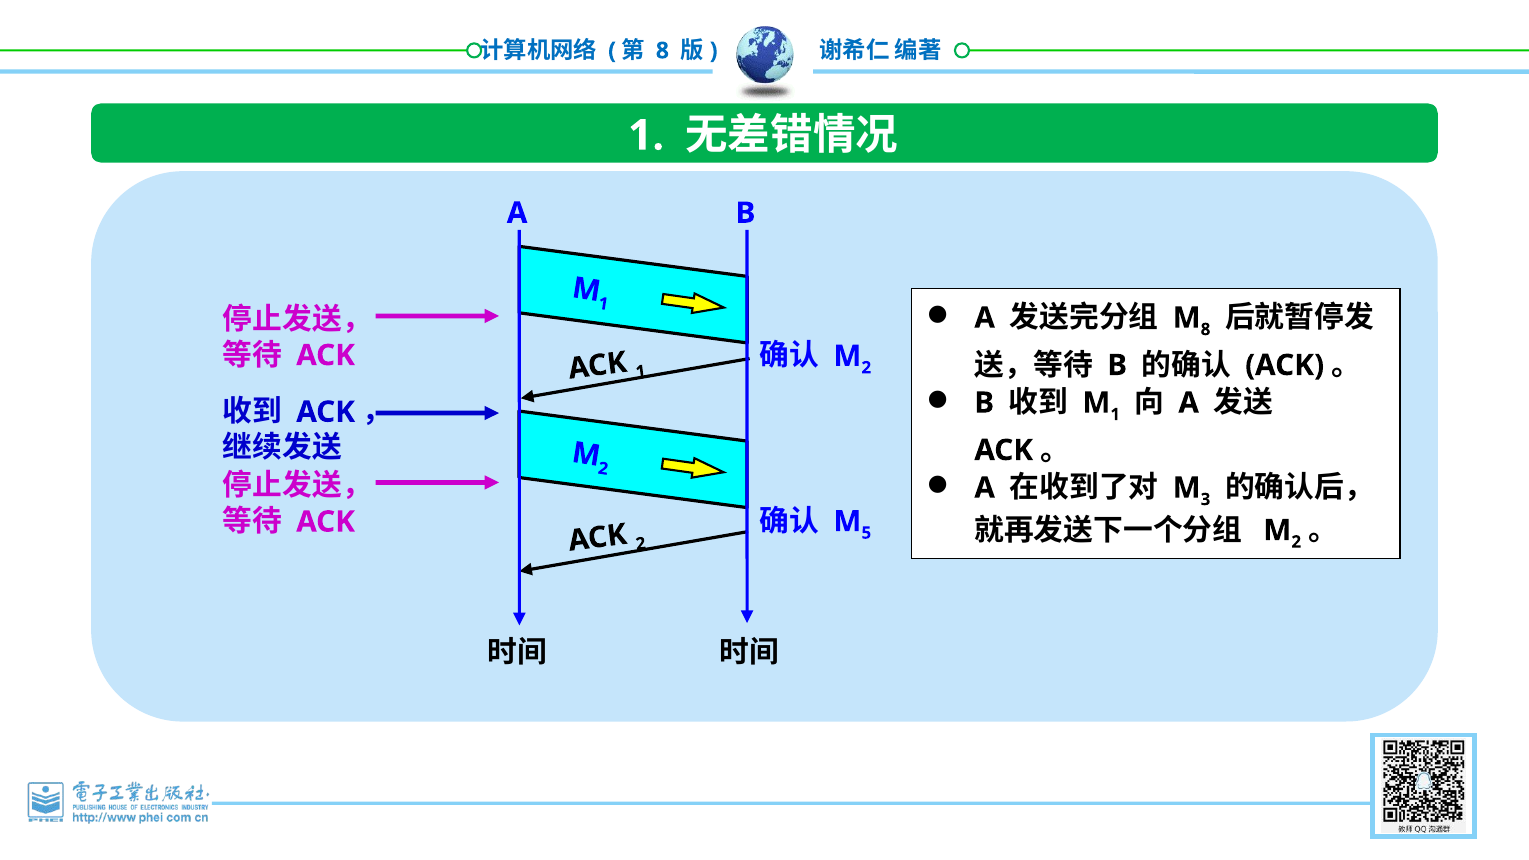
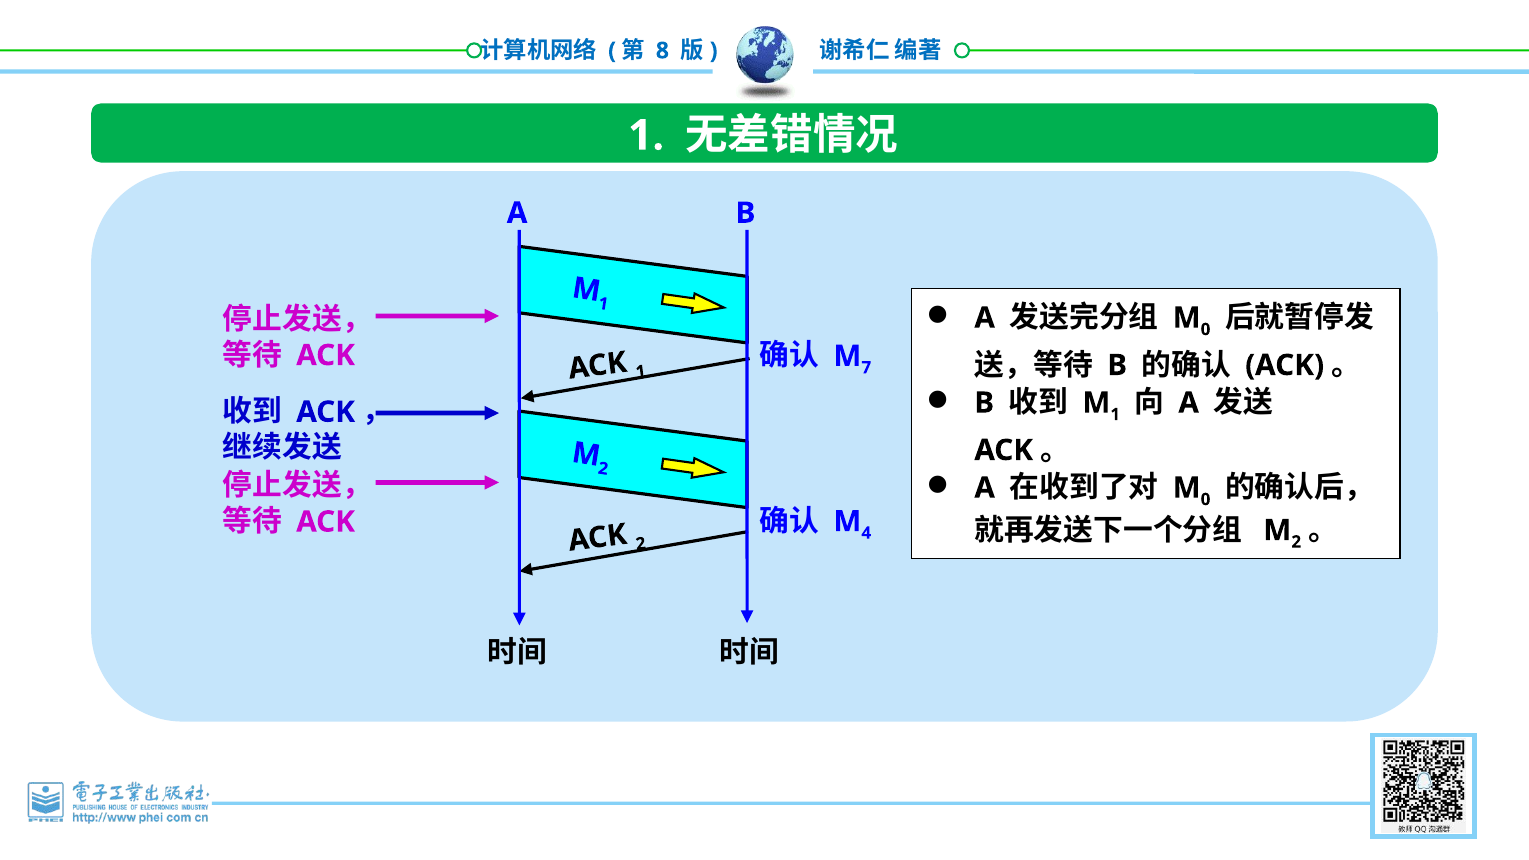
8 at (1206, 329): 8 -> 0
2 at (866, 368): 2 -> 7
3 at (1206, 499): 3 -> 0
5: 5 -> 4
